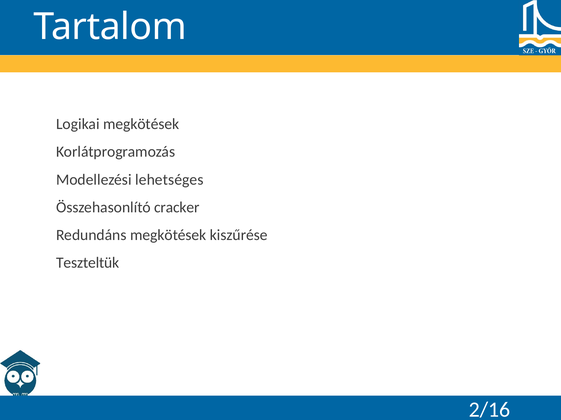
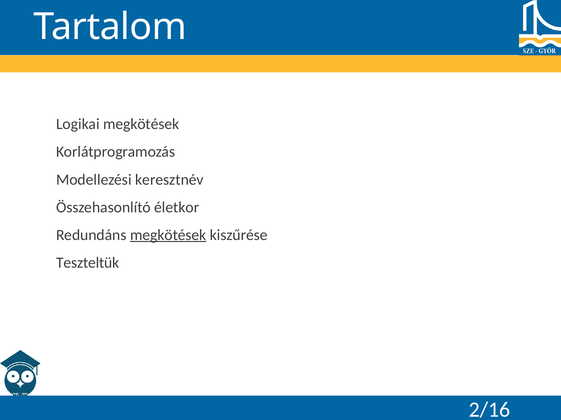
lehetséges: lehetséges -> keresztnév
cracker: cracker -> életkor
megkötések at (168, 235) underline: none -> present
